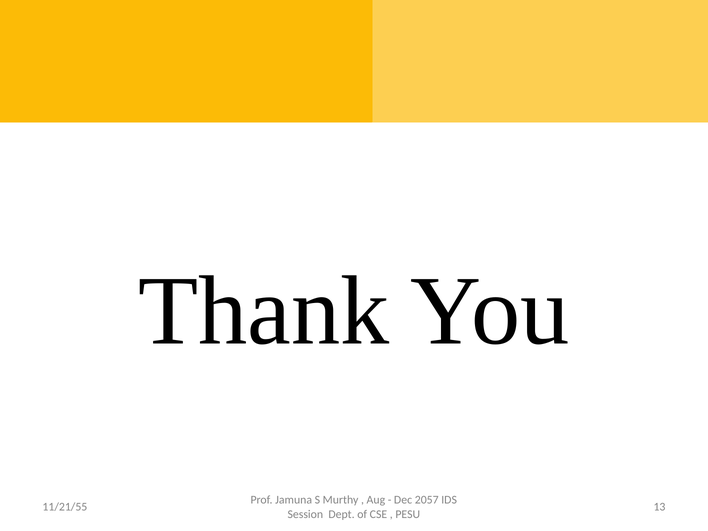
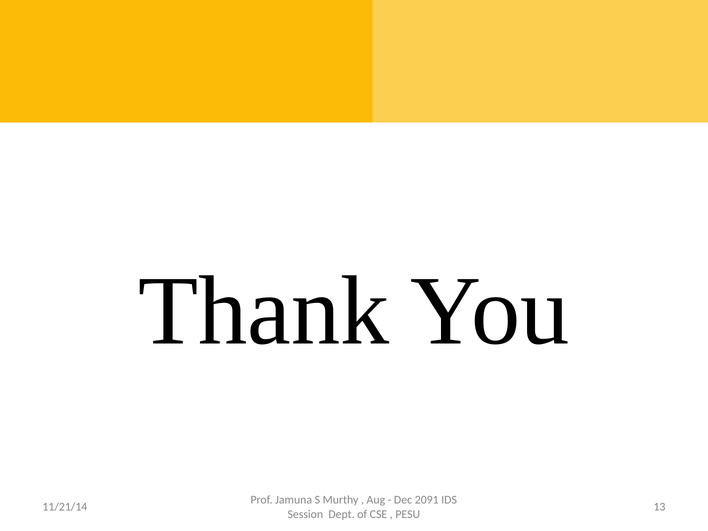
2057: 2057 -> 2091
11/21/55: 11/21/55 -> 11/21/14
